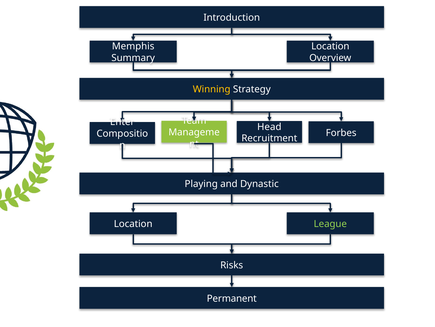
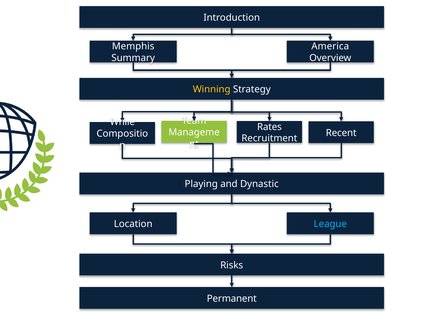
Location at (330, 46): Location -> America
Enter: Enter -> While
Head: Head -> Rates
Forbes: Forbes -> Recent
League colour: light green -> light blue
